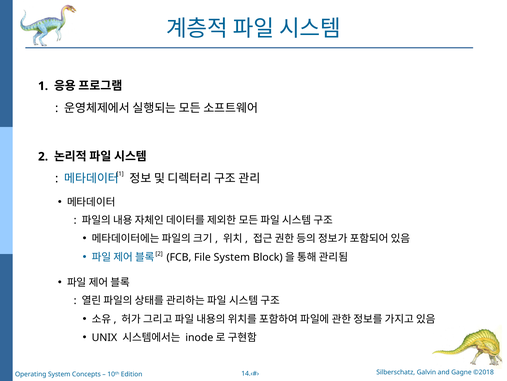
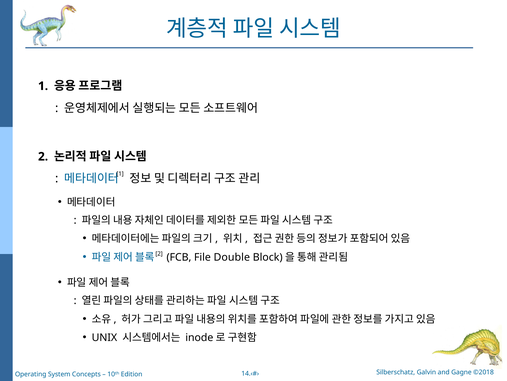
File System: System -> Double
